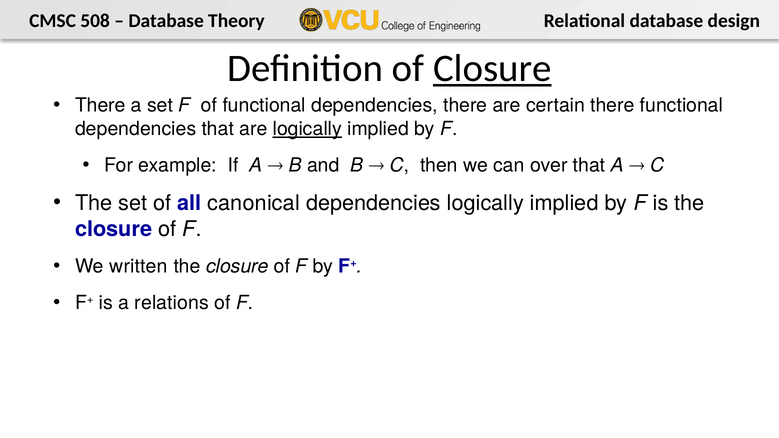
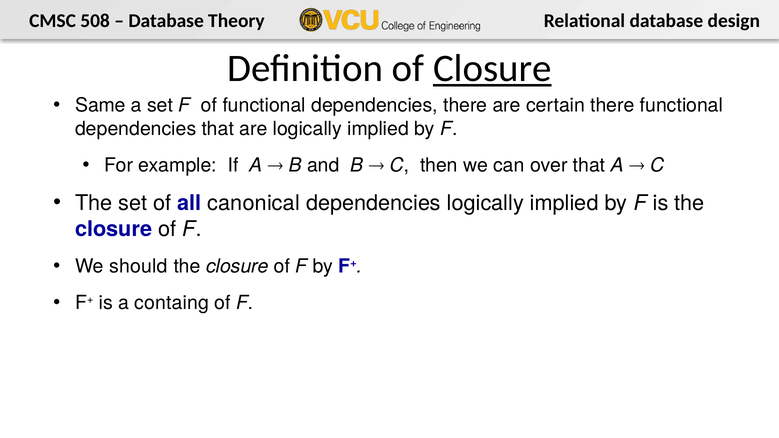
There at (100, 106): There -> Same
logically at (307, 129) underline: present -> none
written: written -> should
relations: relations -> containg
